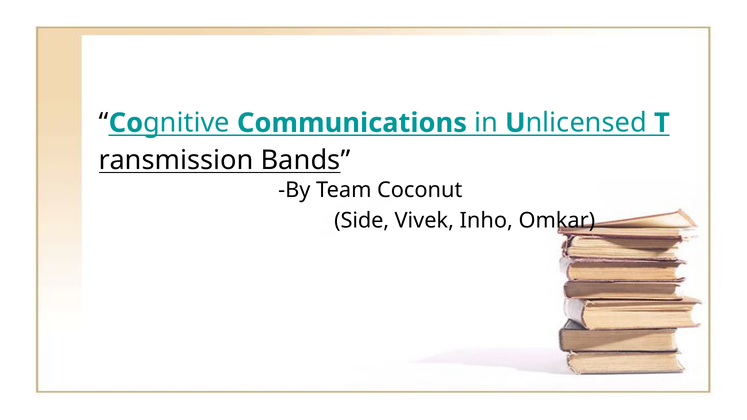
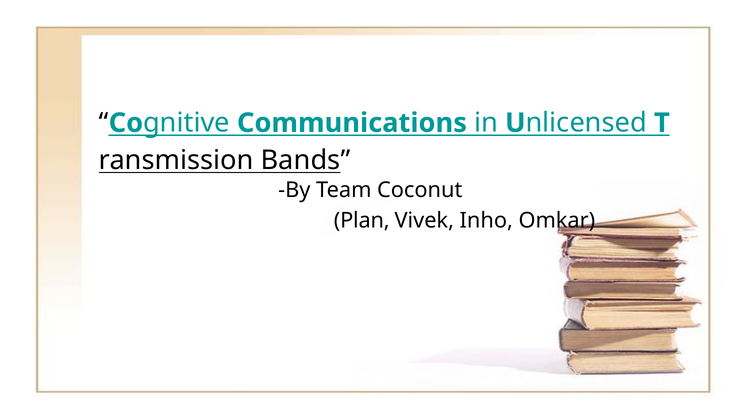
Side: Side -> Plan
